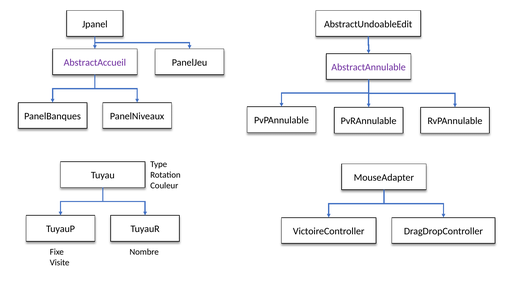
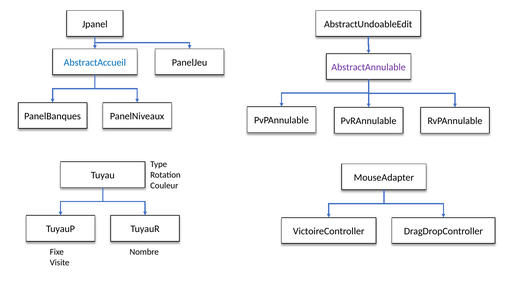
AbstractAccueil colour: purple -> blue
